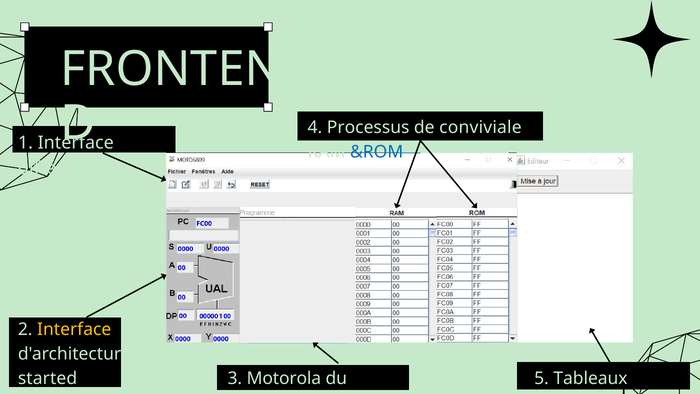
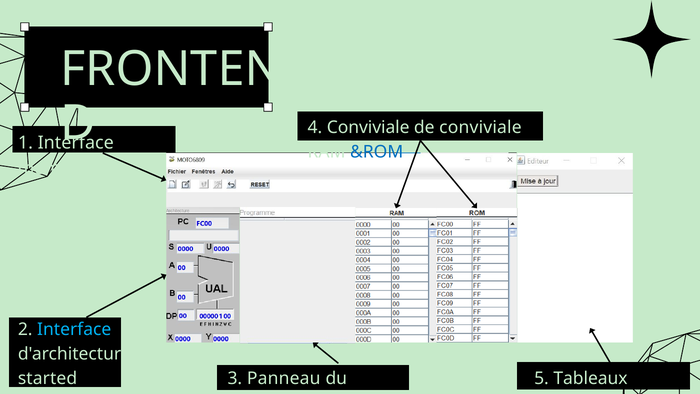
4 Processus: Processus -> Conviviale
différents: différents -> memoires
Interface at (74, 329) colour: yellow -> light blue
Motorola: Motorola -> Panneau
